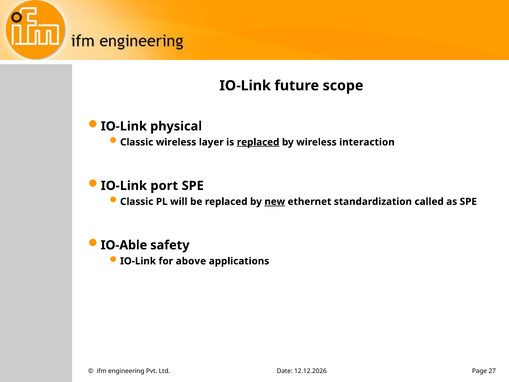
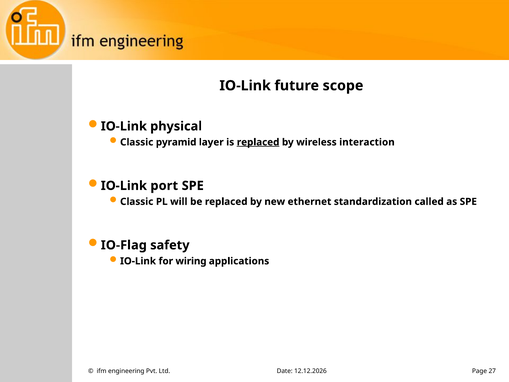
Classic wireless: wireless -> pyramid
new underline: present -> none
IO-Able: IO-Able -> IO-Flag
above: above -> wiring
